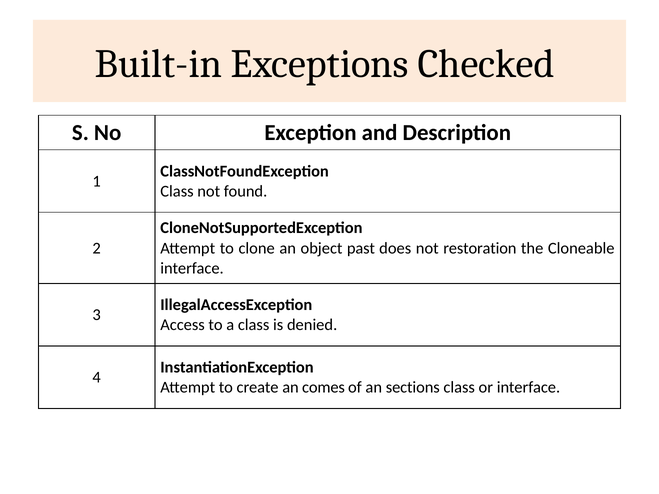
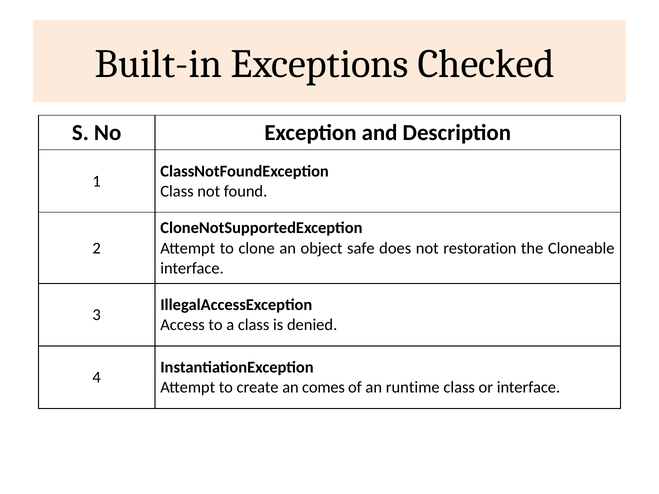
past: past -> safe
sections: sections -> runtime
